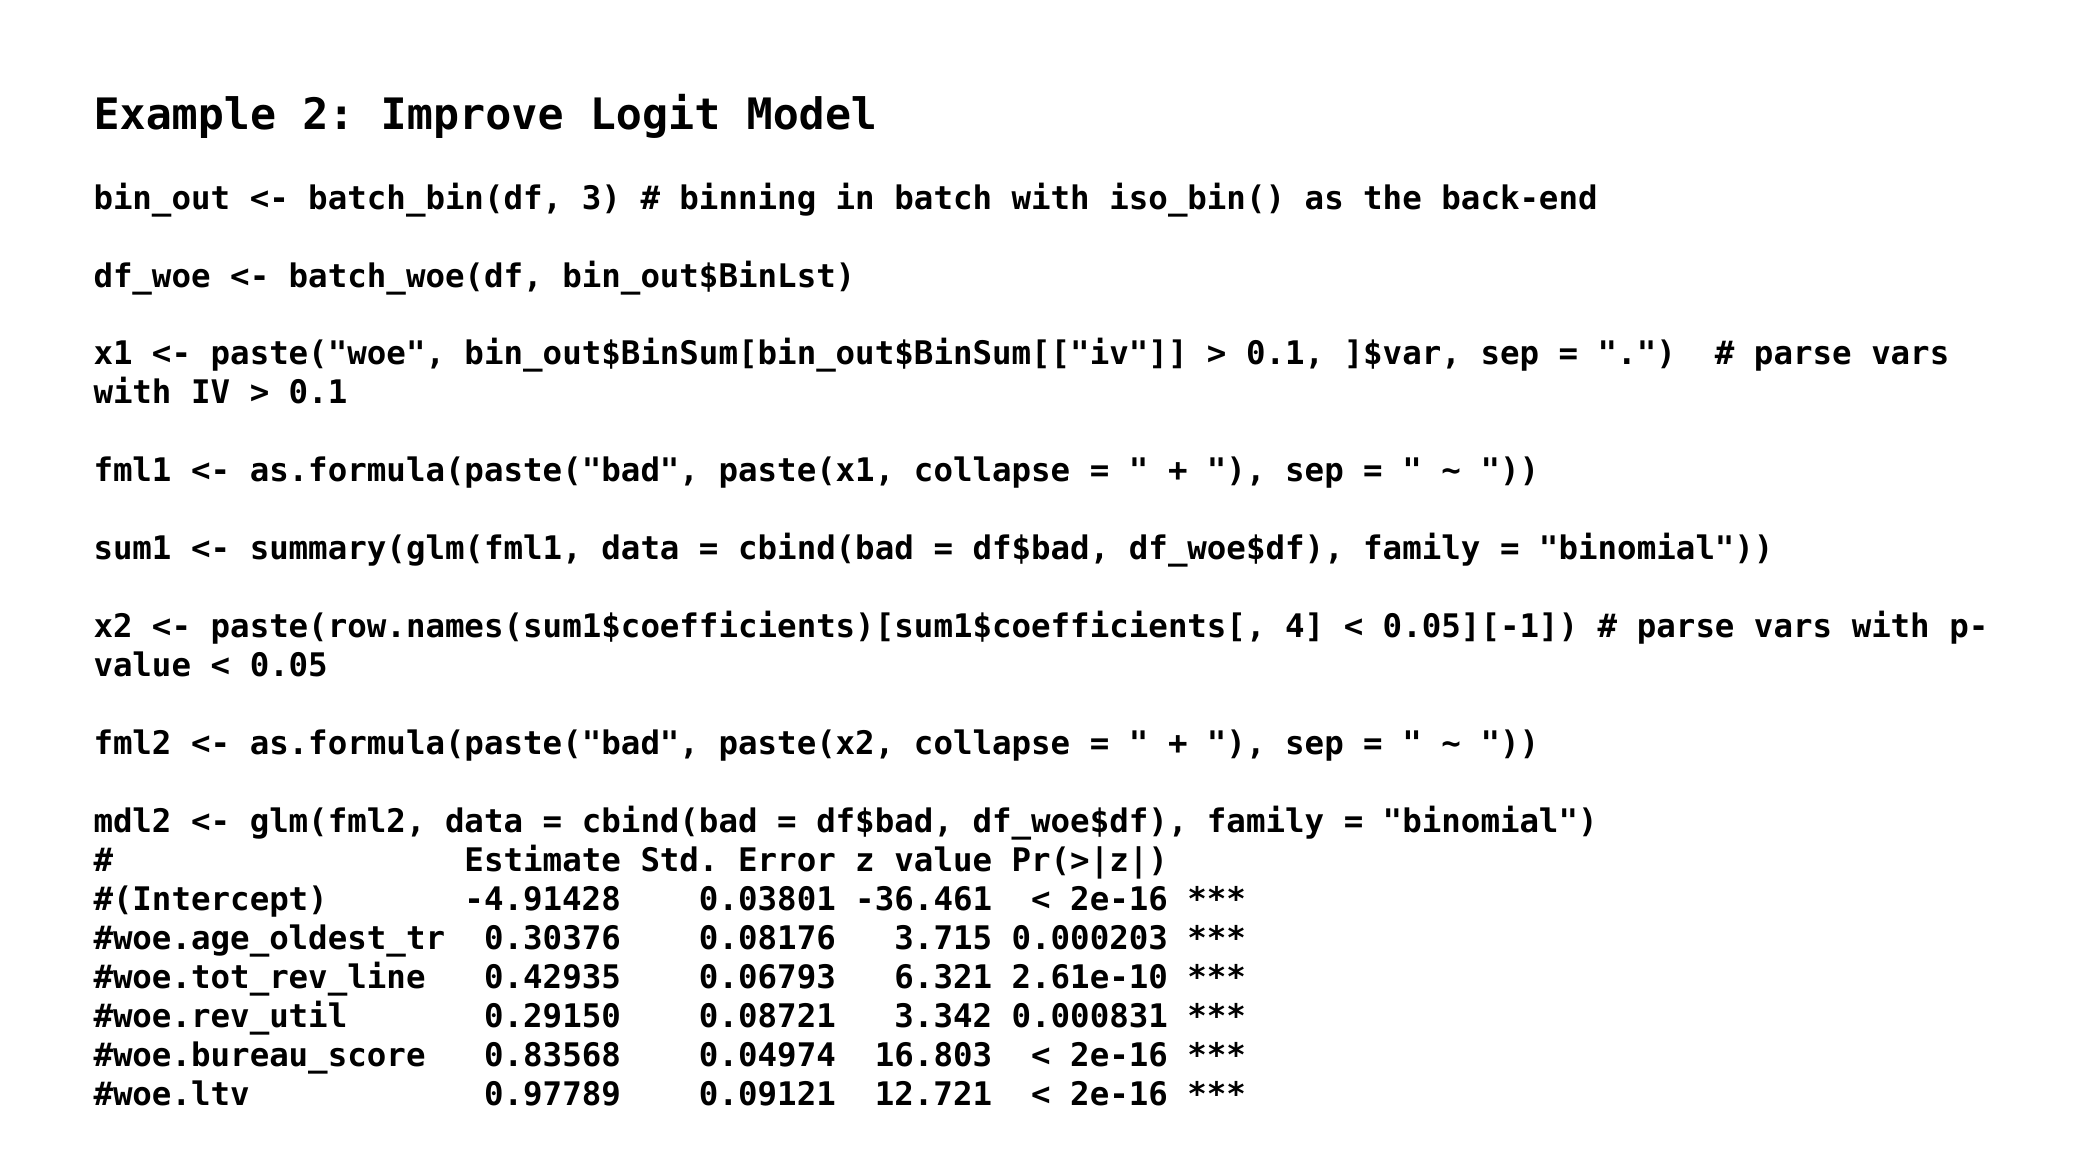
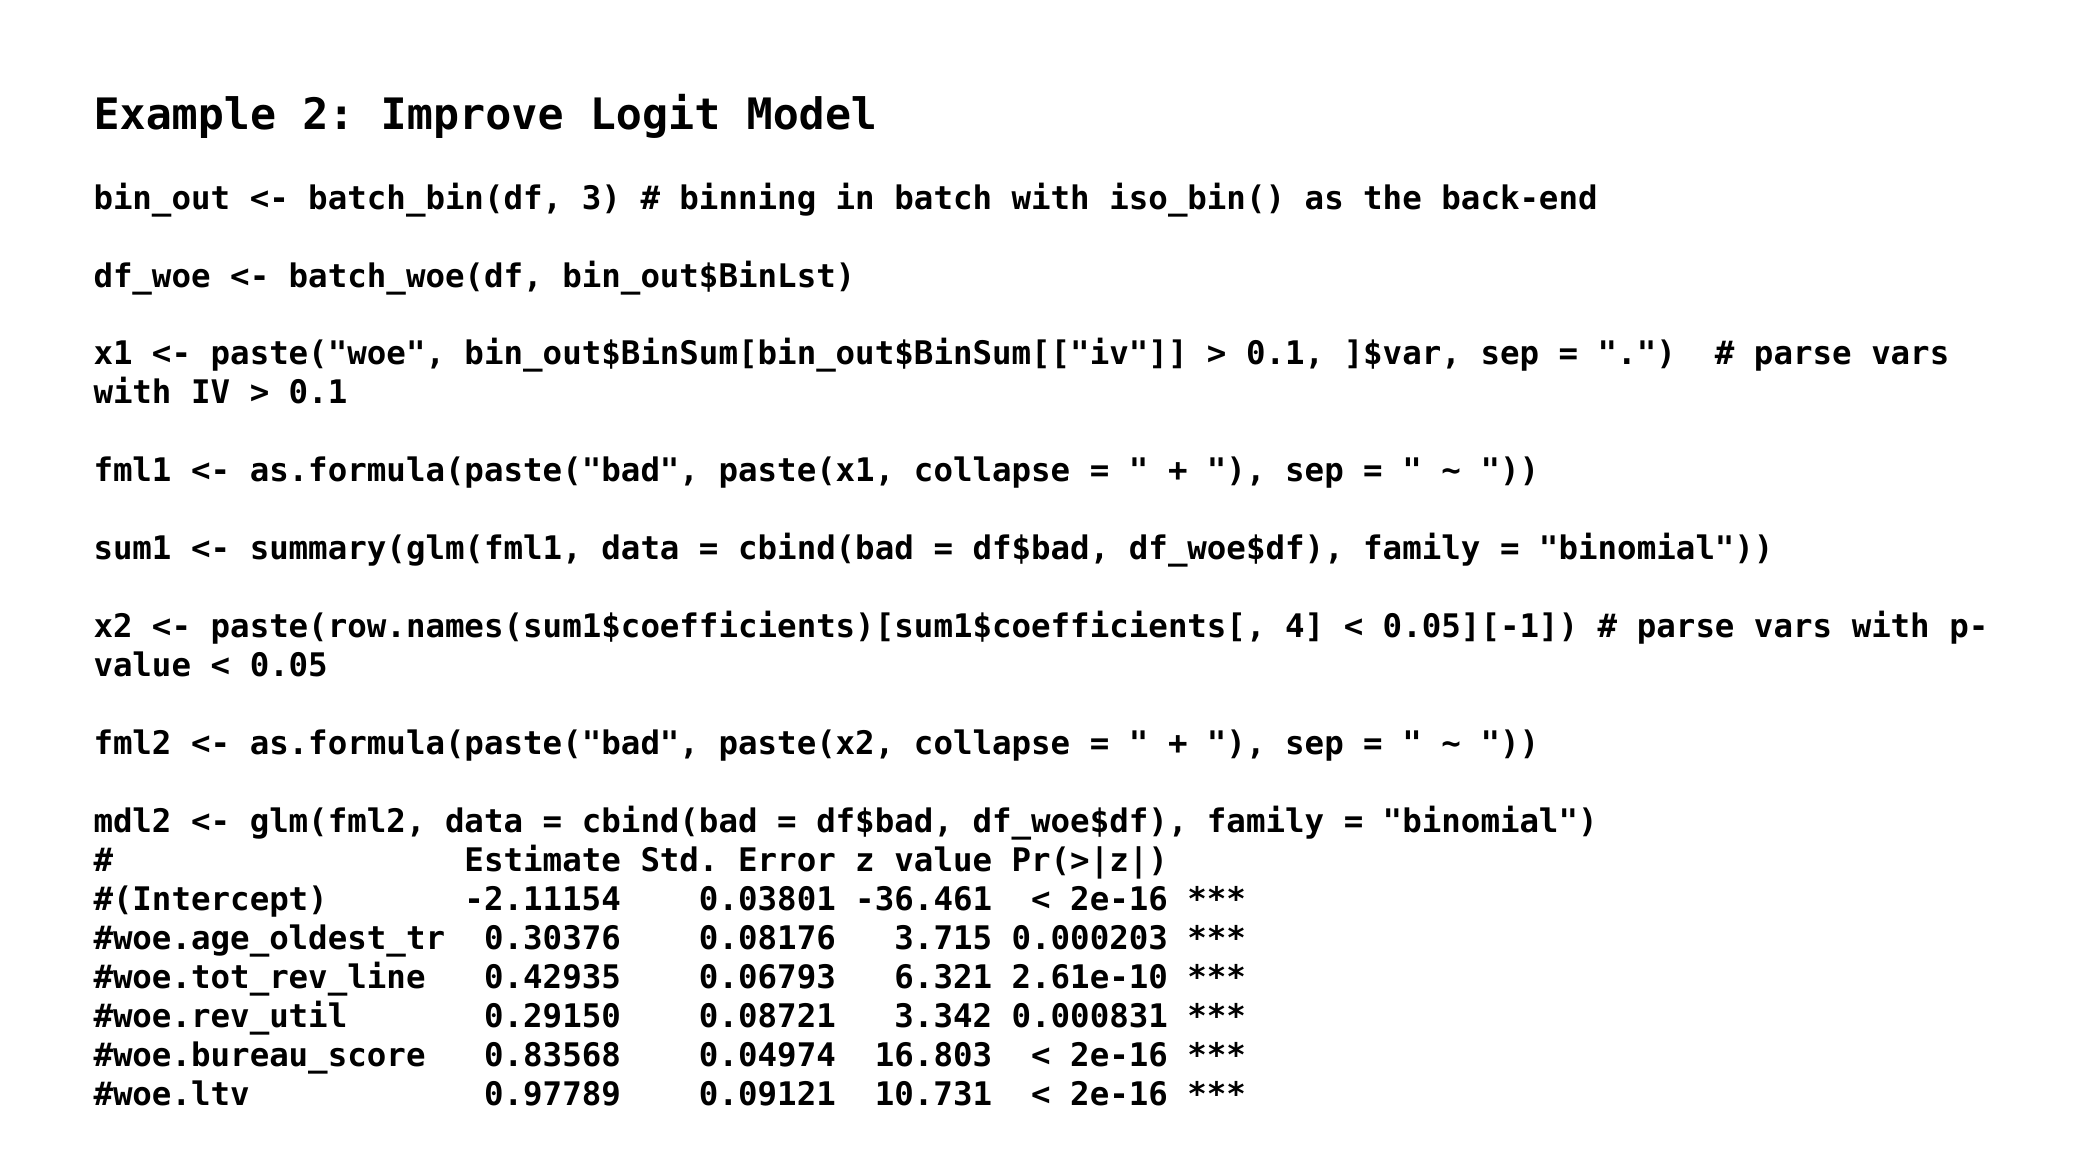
-4.91428: -4.91428 -> -2.11154
12.721: 12.721 -> 10.731
